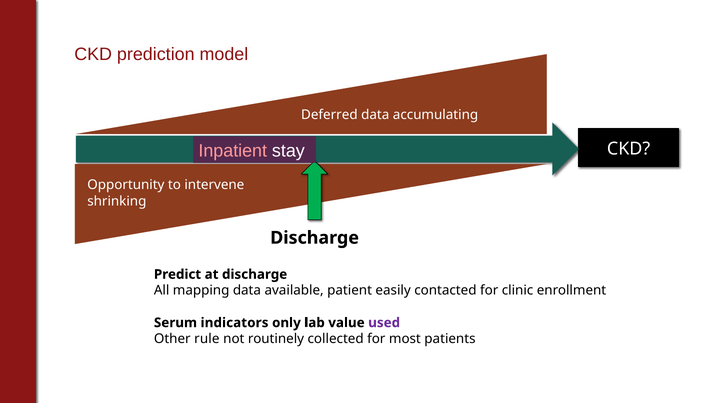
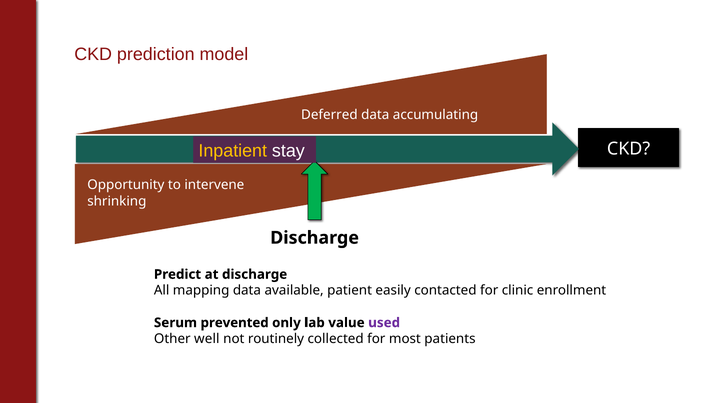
Inpatient colour: pink -> yellow
indicators: indicators -> prevented
rule: rule -> well
